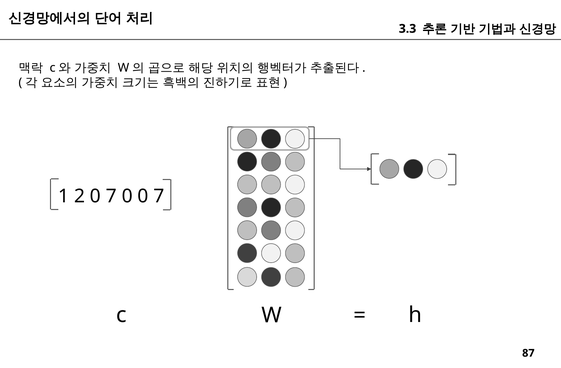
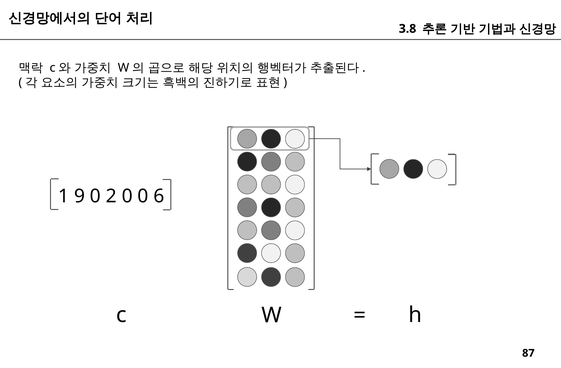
3.3: 3.3 -> 3.8
2: 2 -> 9
7 at (111, 196): 7 -> 2
0 0 7: 7 -> 6
